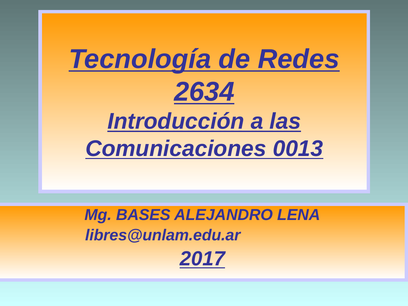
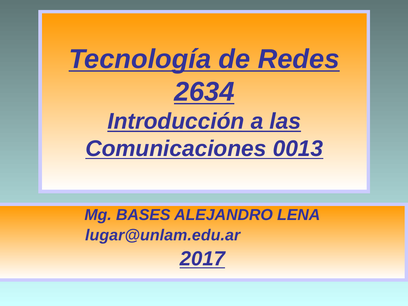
libres@unlam.edu.ar: libres@unlam.edu.ar -> lugar@unlam.edu.ar
